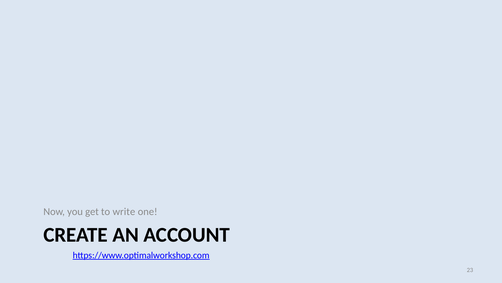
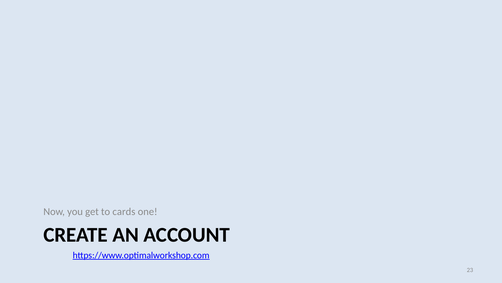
write: write -> cards
